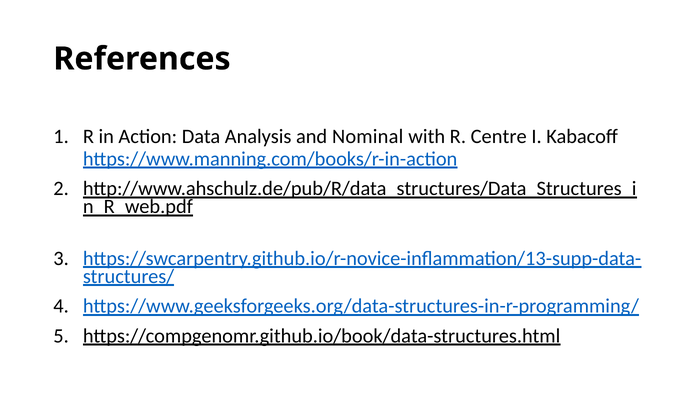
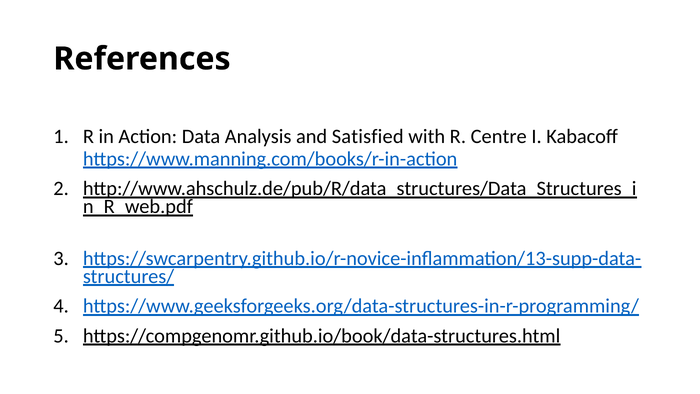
Nominal: Nominal -> Satisfied
